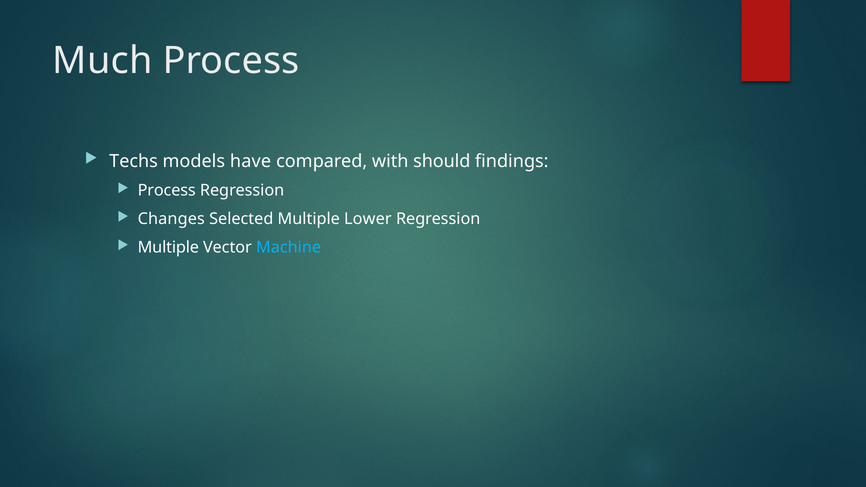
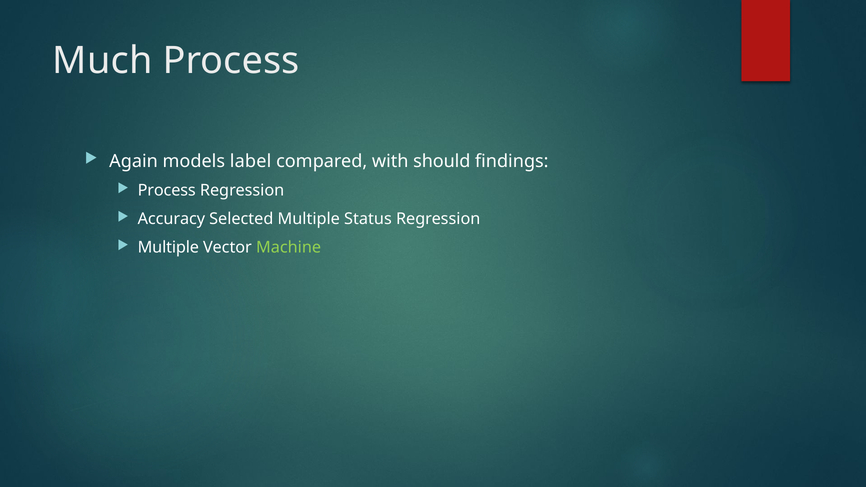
Techs: Techs -> Again
have: have -> label
Changes: Changes -> Accuracy
Lower: Lower -> Status
Machine colour: light blue -> light green
